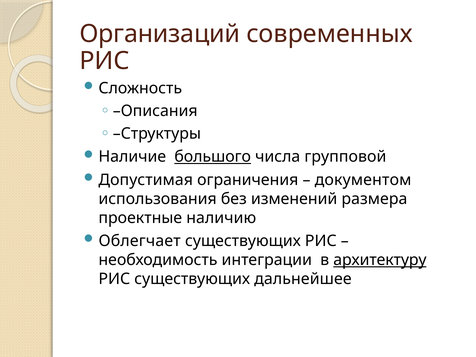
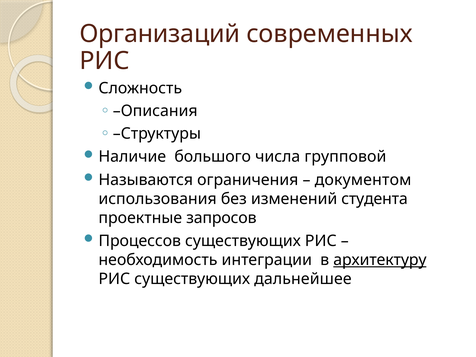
большого underline: present -> none
Допустимая: Допустимая -> Называются
размера: размера -> студента
наличию: наличию -> запросов
Облегчает: Облегчает -> Процессов
